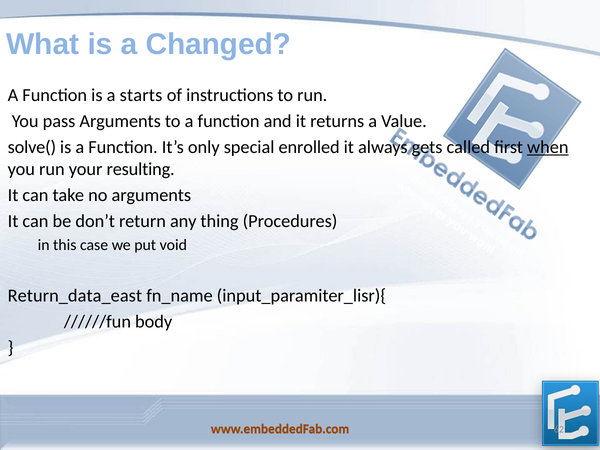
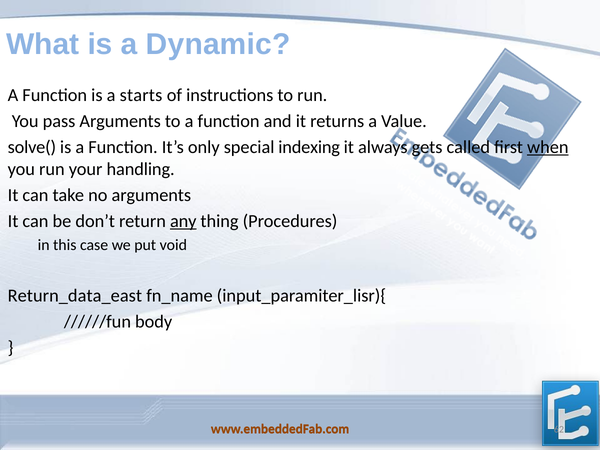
Changed: Changed -> Dynamic
enrolled: enrolled -> indexing
resulting: resulting -> handling
any underline: none -> present
